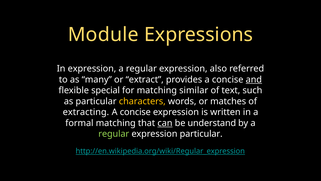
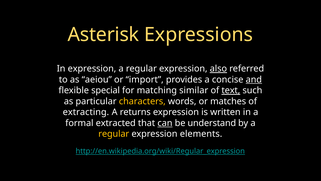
Module: Module -> Asterisk
also underline: none -> present
many: many -> aeiou
extract: extract -> import
text underline: none -> present
concise at (135, 112): concise -> returns
formal matching: matching -> extracted
regular at (114, 134) colour: light green -> yellow
expression particular: particular -> elements
